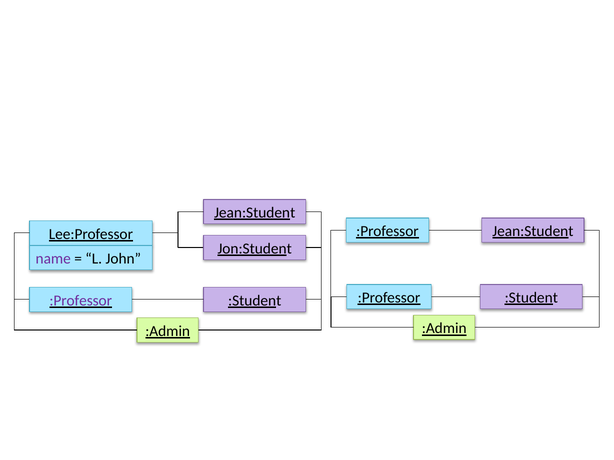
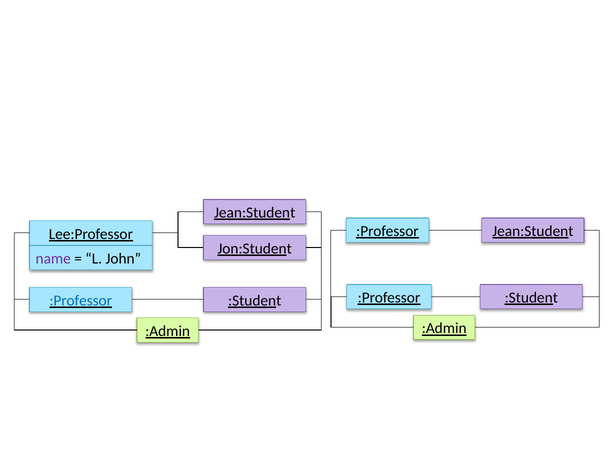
:Professor at (81, 301) colour: purple -> blue
